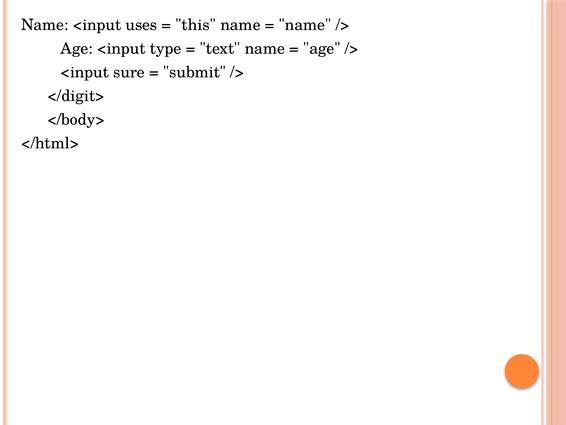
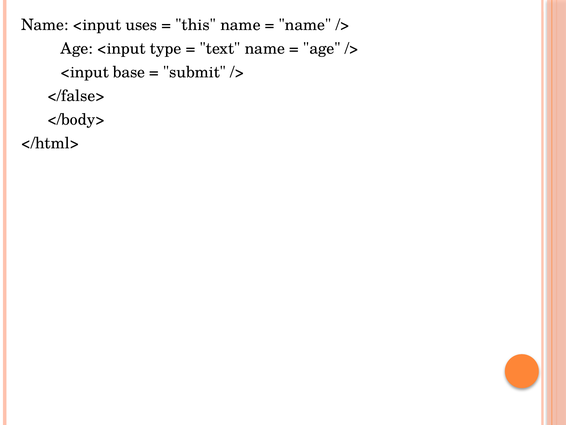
sure: sure -> base
</digit>: </digit> -> </false>
